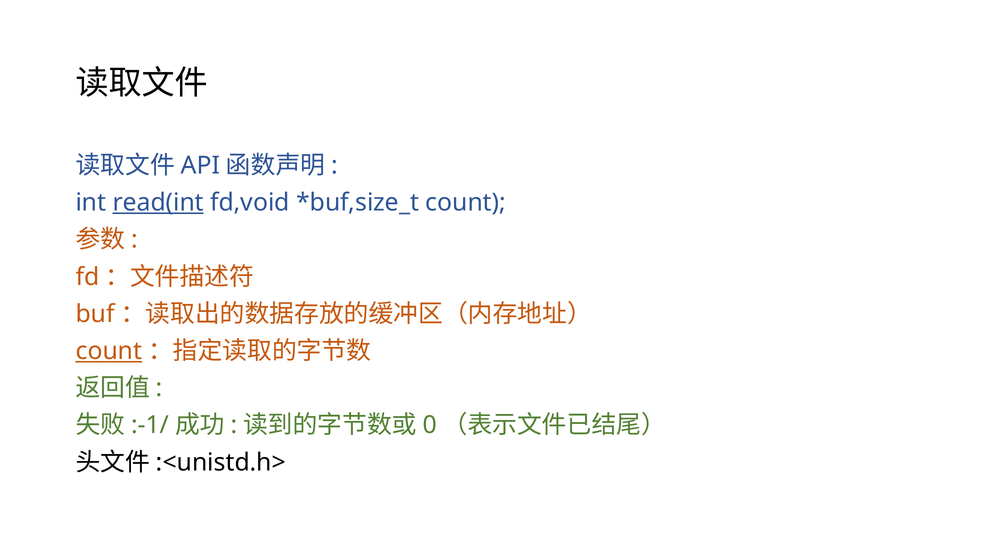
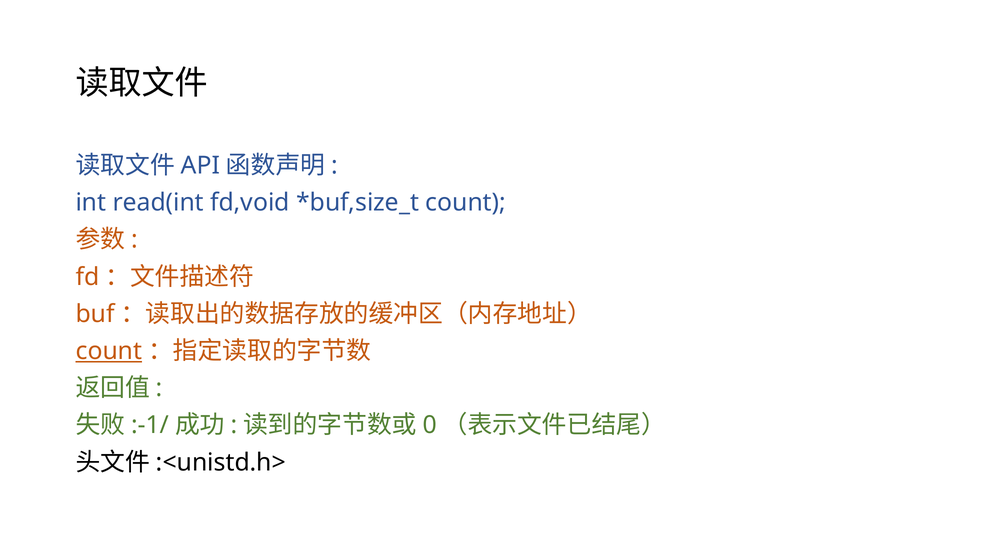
read(int underline: present -> none
